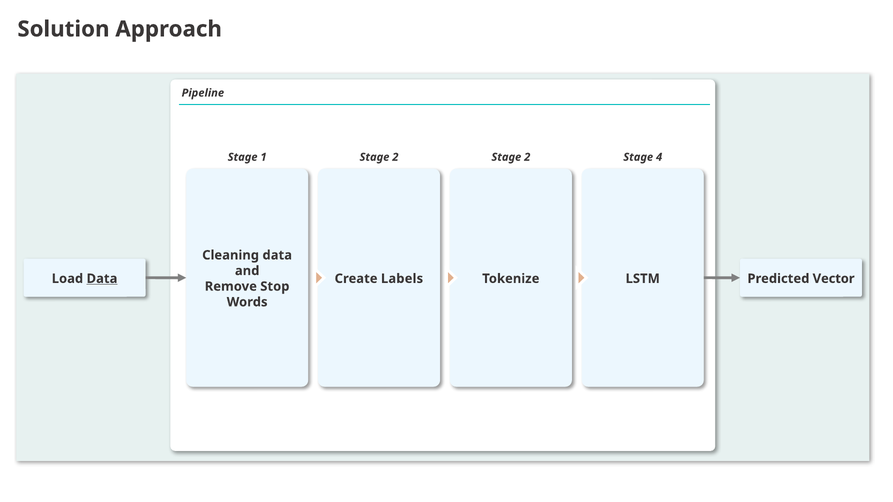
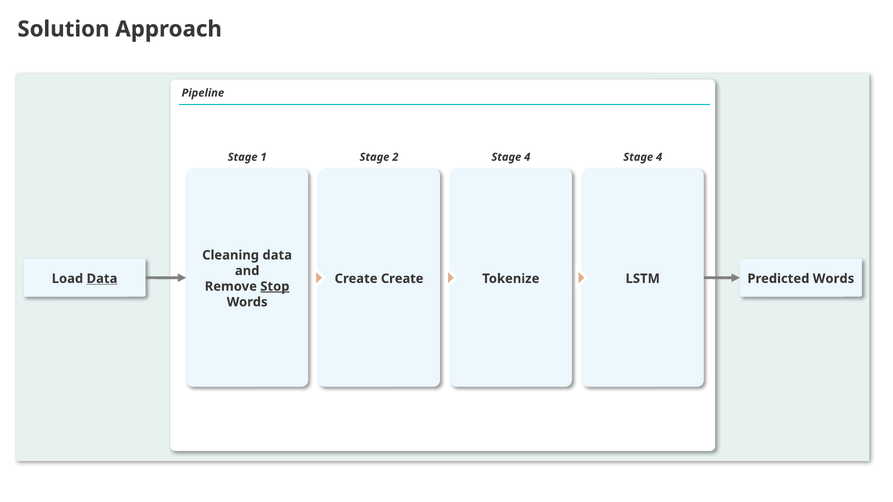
2 Stage 2: 2 -> 4
Create Labels: Labels -> Create
Predicted Vector: Vector -> Words
Stop underline: none -> present
